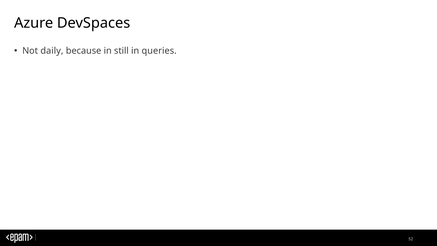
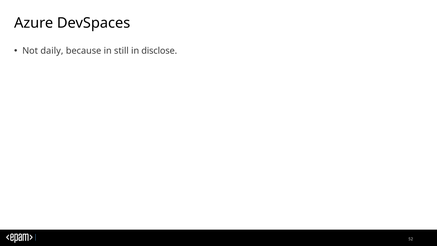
queries: queries -> disclose
